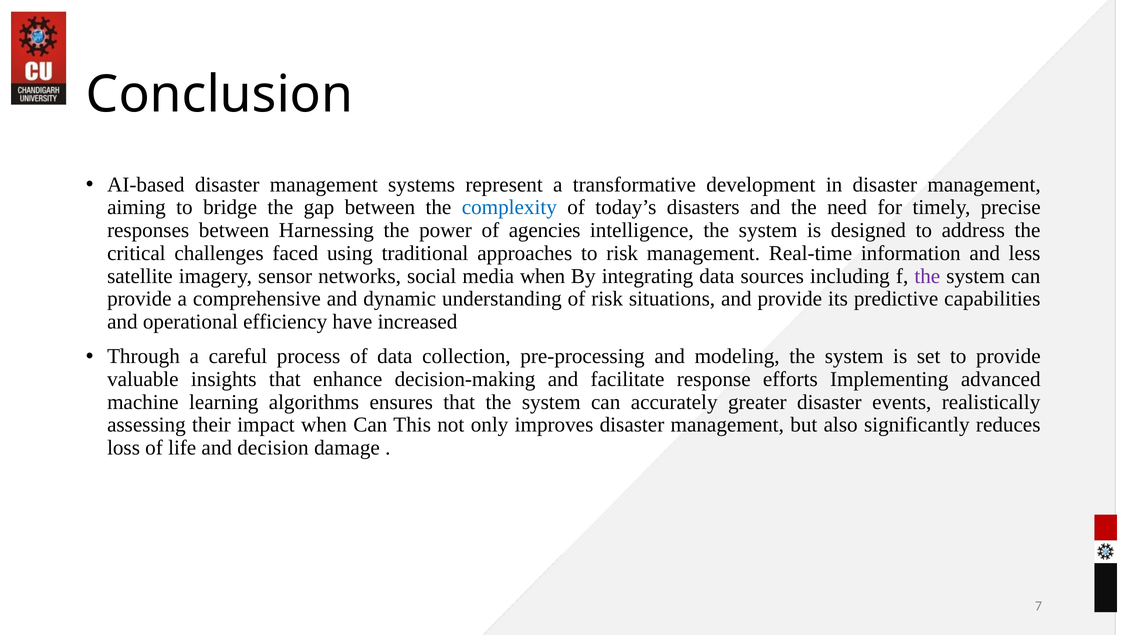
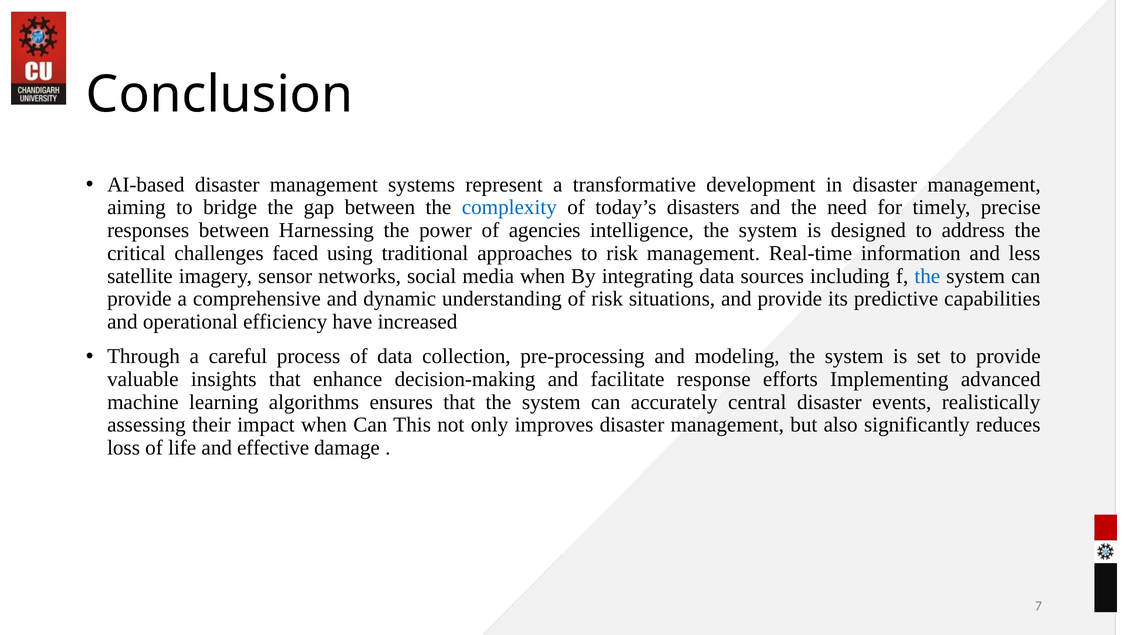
the at (927, 276) colour: purple -> blue
greater: greater -> central
decision: decision -> effective
